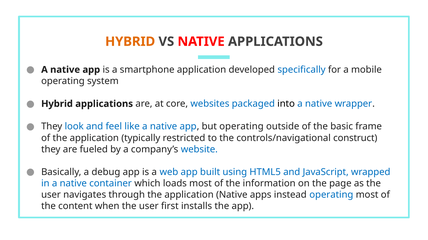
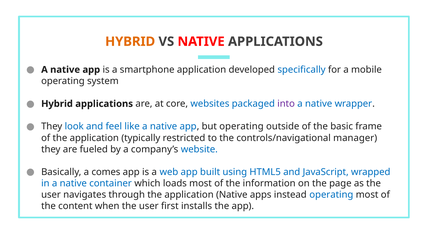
into colour: black -> purple
construct: construct -> manager
debug: debug -> comes
